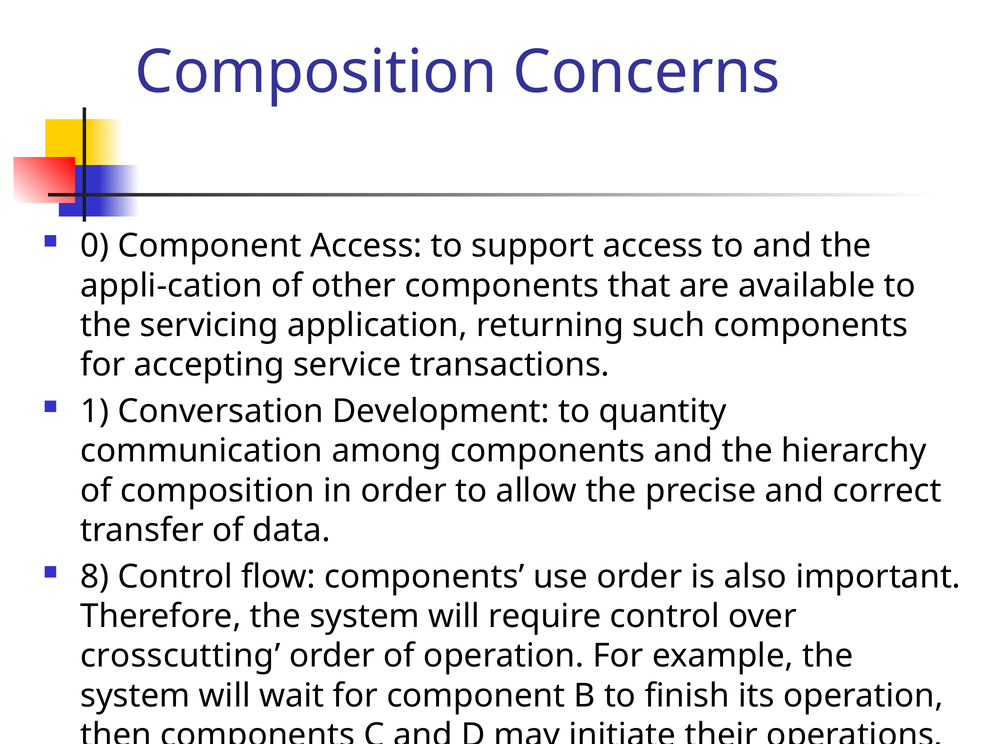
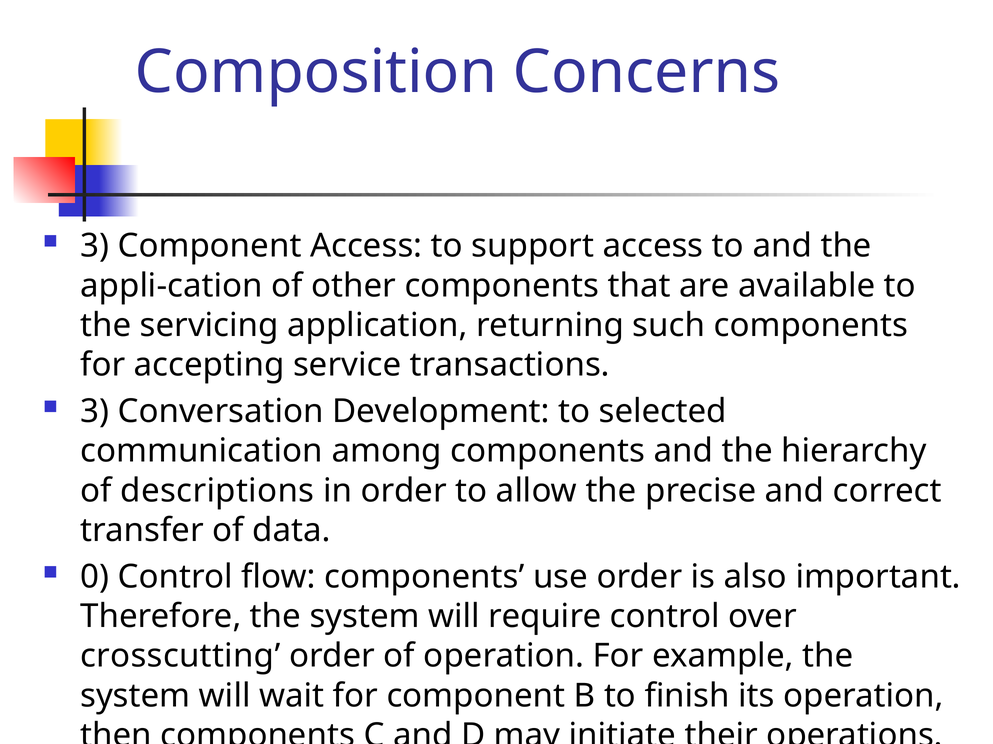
0 at (95, 246): 0 -> 3
1 at (95, 412): 1 -> 3
quantity: quantity -> selected
of composition: composition -> descriptions
8: 8 -> 0
